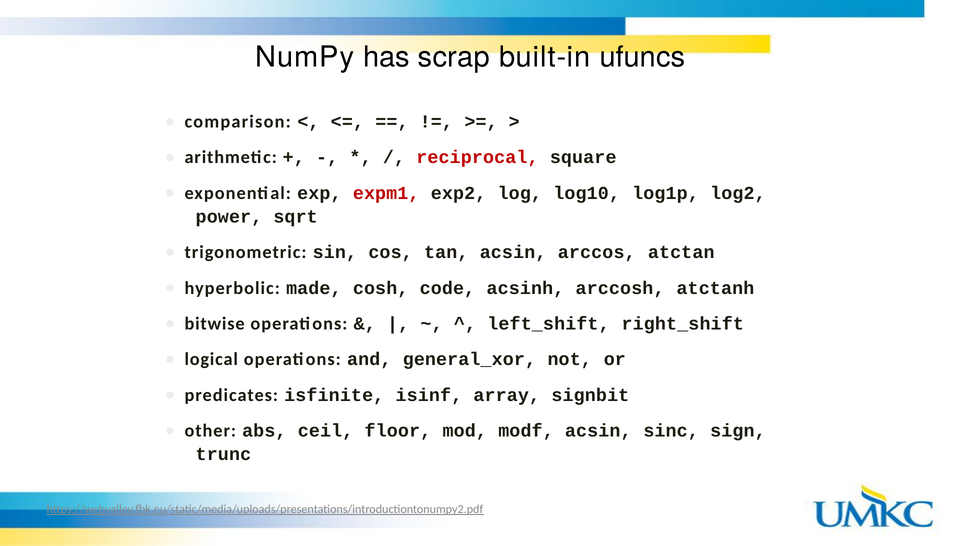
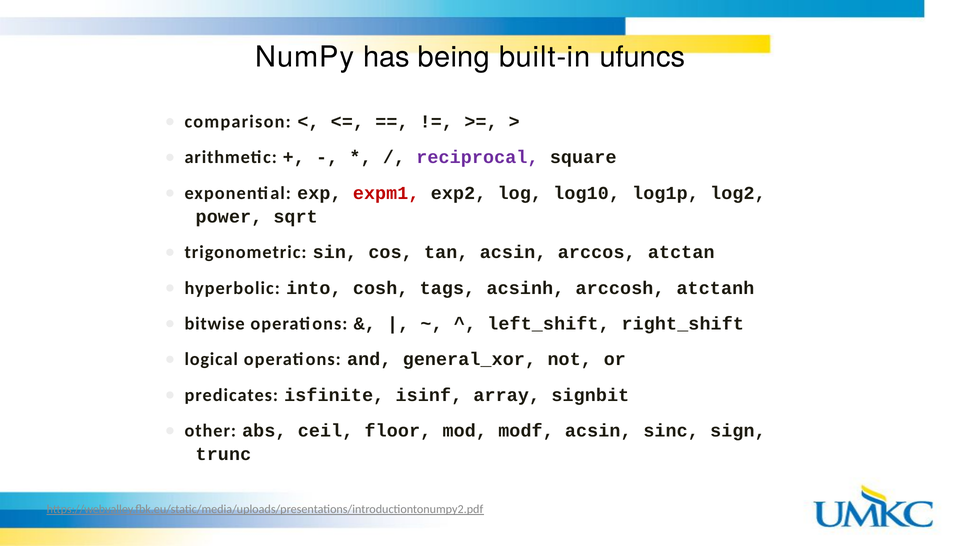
scrap: scrap -> being
reciprocal colour: red -> purple
made: made -> into
code: code -> tags
